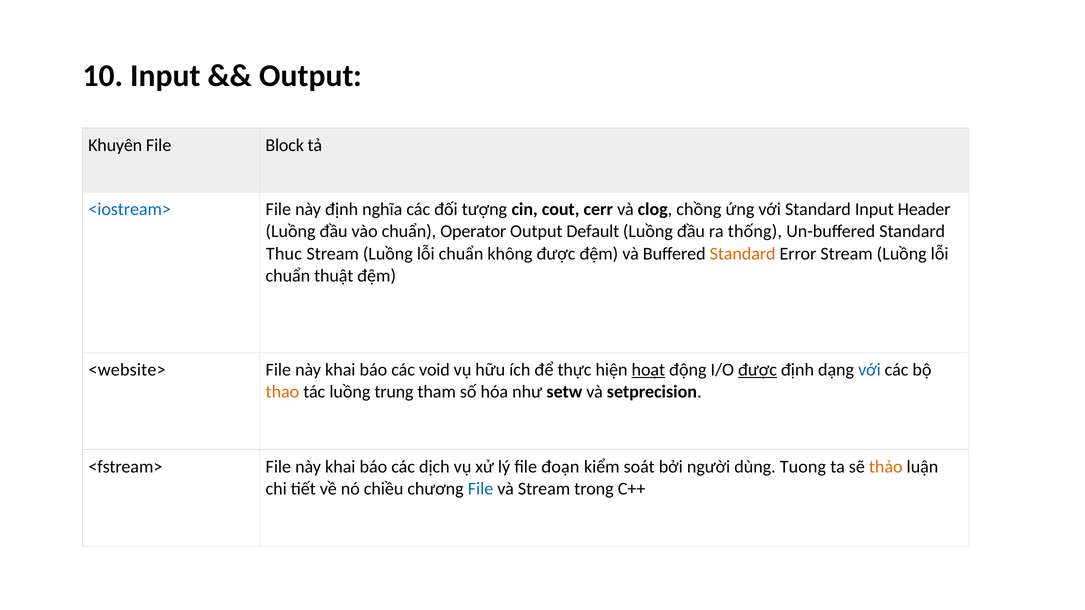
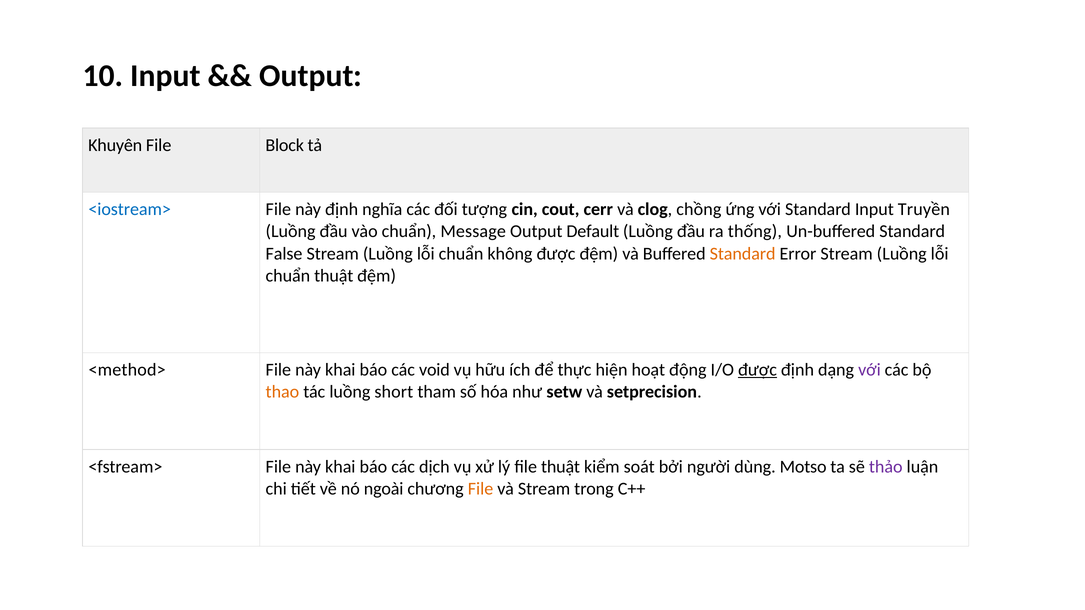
Header: Header -> Truyền
Operator: Operator -> Message
Thuc: Thuc -> False
<website>: <website> -> <method>
hoạt underline: present -> none
với at (869, 370) colour: blue -> purple
trung: trung -> short
file đoạn: đoạn -> thuật
Tuong: Tuong -> Motso
thảo colour: orange -> purple
chiều: chiều -> ngoài
File at (481, 489) colour: blue -> orange
